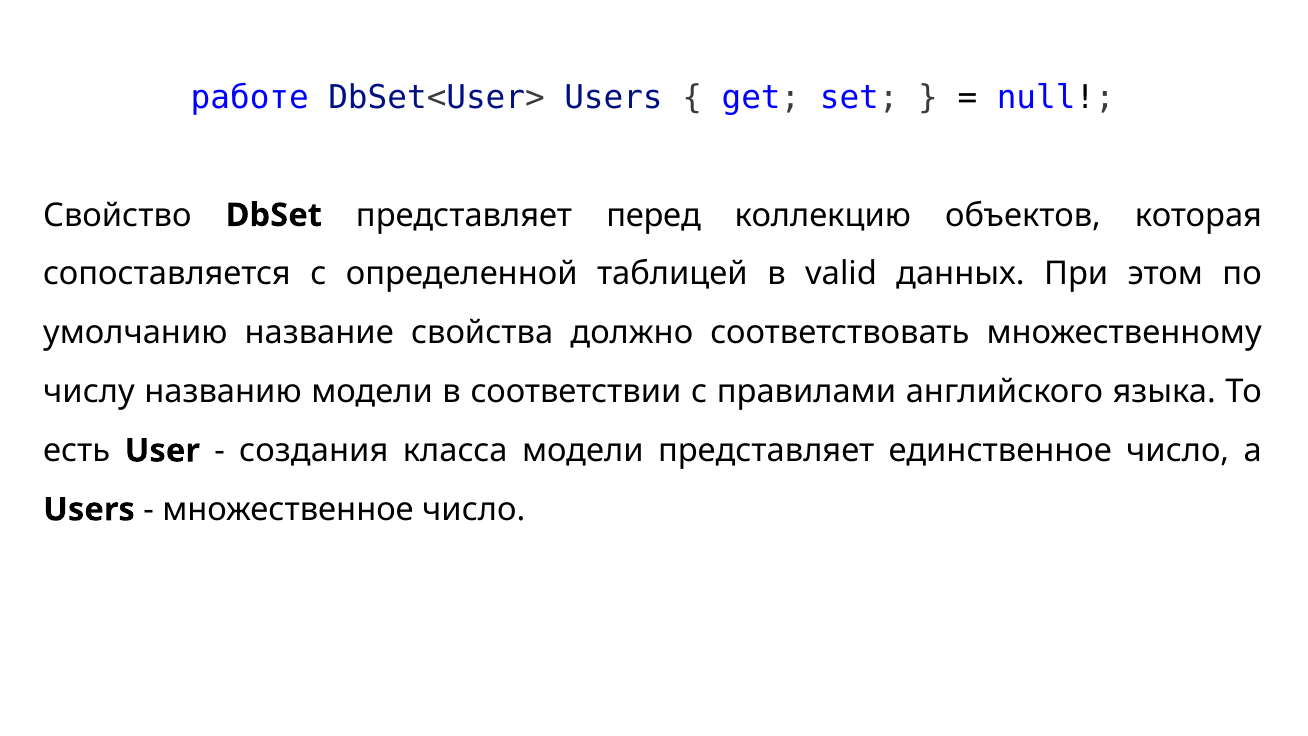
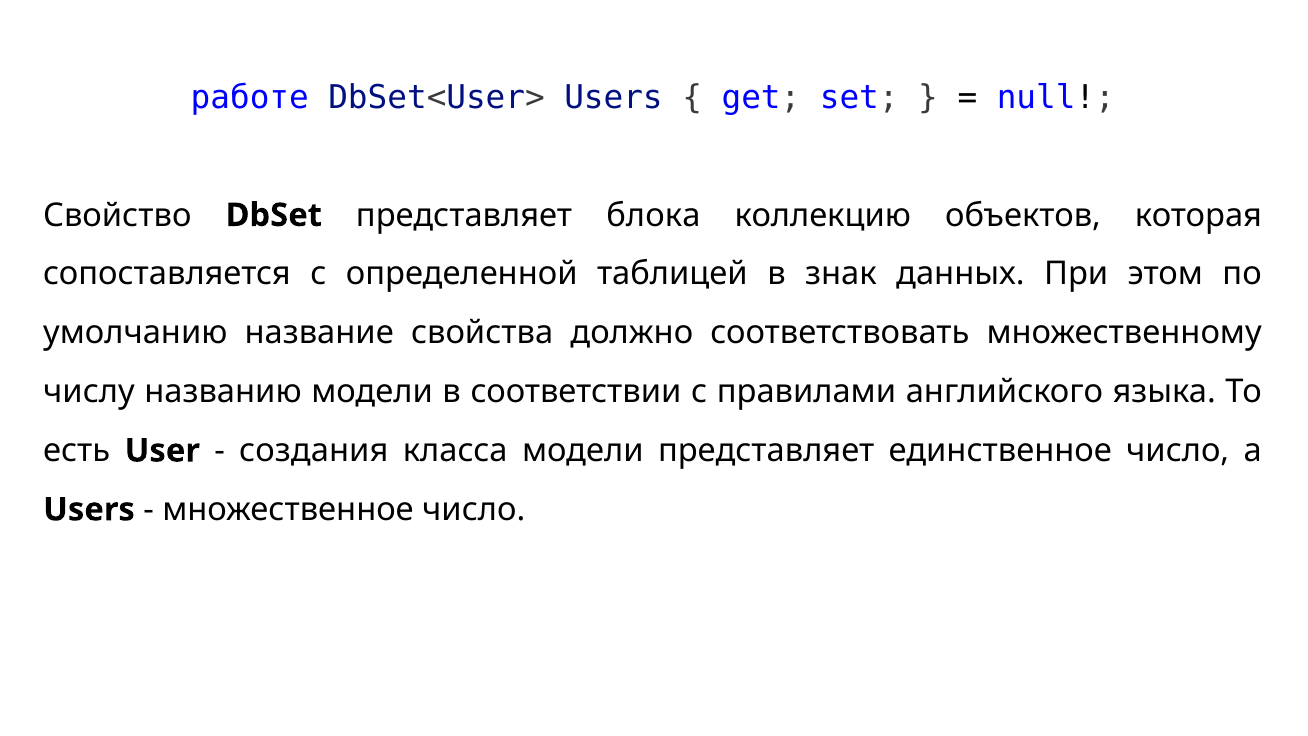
перед: перед -> блока
valid: valid -> знак
